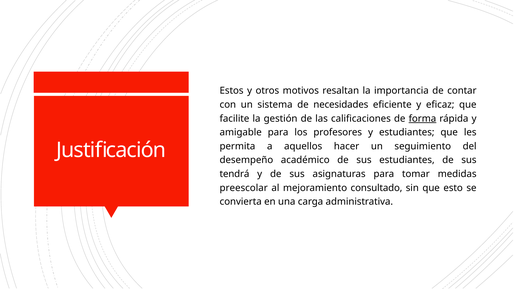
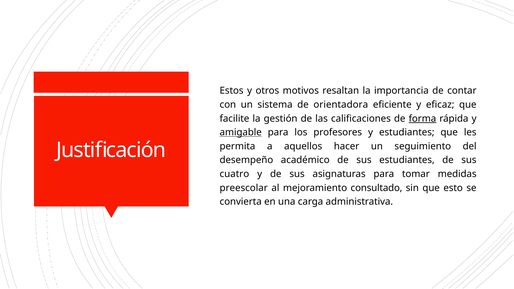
necesidades: necesidades -> orientadora
amigable underline: none -> present
tendrá: tendrá -> cuatro
